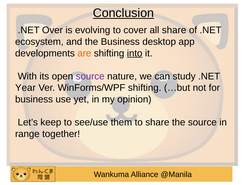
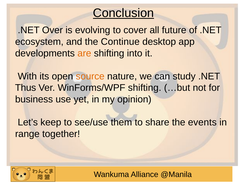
all share: share -> future
the Business: Business -> Continue
into underline: present -> none
source at (90, 76) colour: purple -> orange
Year: Year -> Thus
the source: source -> events
